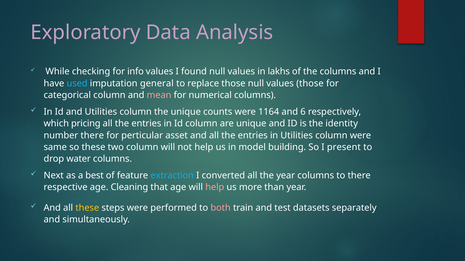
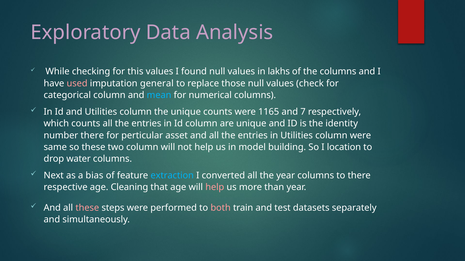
info: info -> this
used colour: light blue -> pink
values those: those -> check
mean colour: pink -> light blue
1164: 1164 -> 1165
6: 6 -> 7
which pricing: pricing -> counts
present: present -> location
best: best -> bias
these at (87, 208) colour: yellow -> pink
